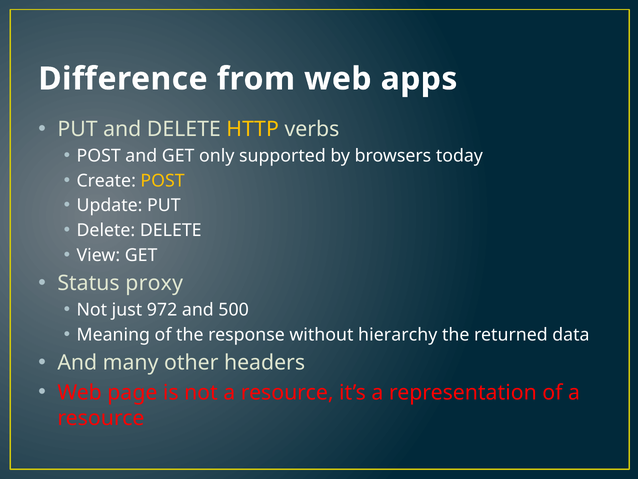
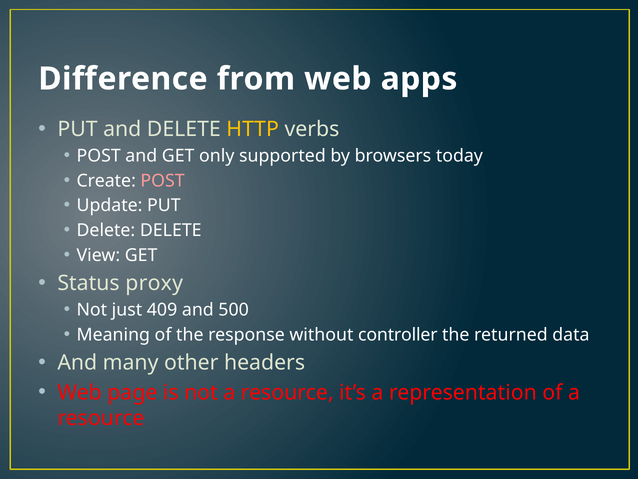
POST at (163, 181) colour: yellow -> pink
972: 972 -> 409
hierarchy: hierarchy -> controller
